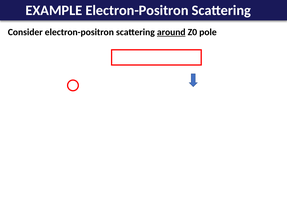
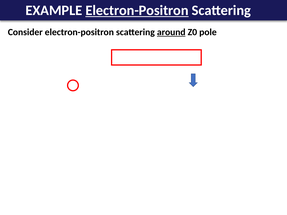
Electron-Positron at (137, 10) underline: none -> present
